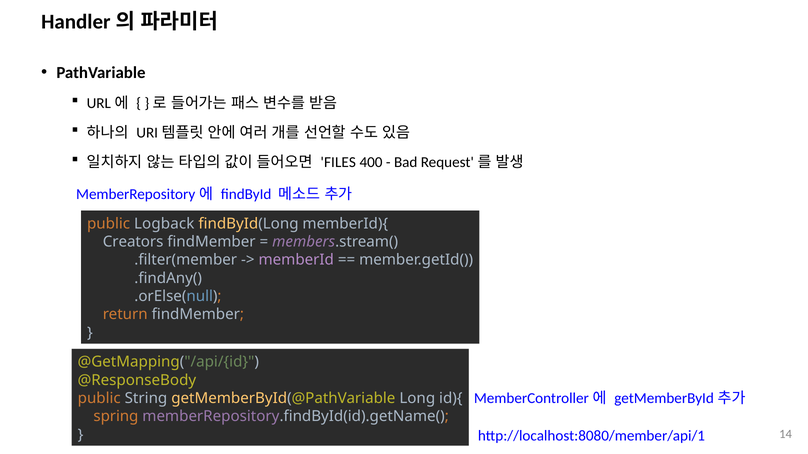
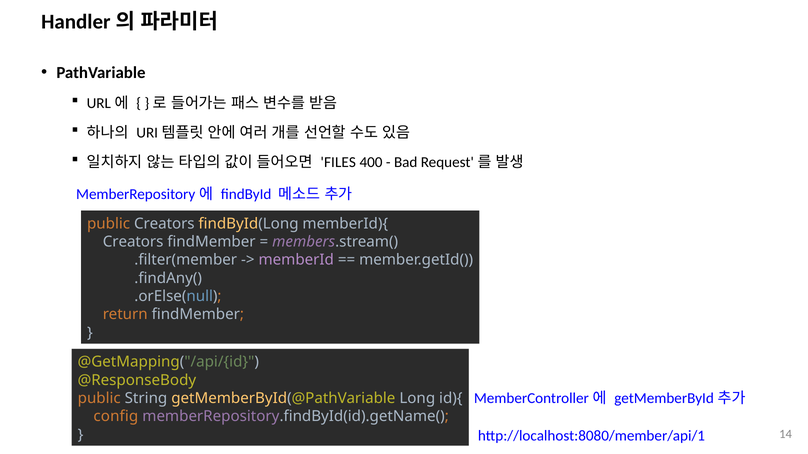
public Logback: Logback -> Creators
spring: spring -> config
